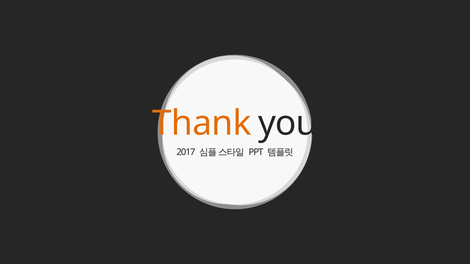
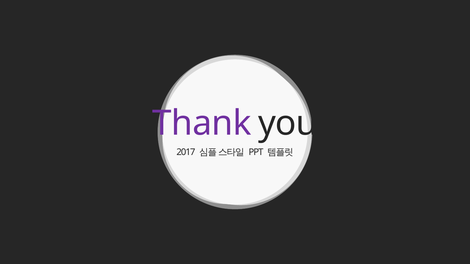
Thank colour: orange -> purple
